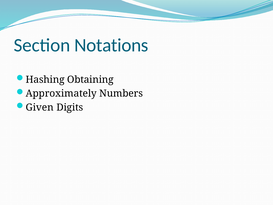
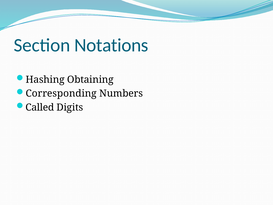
Approximately: Approximately -> Corresponding
Given: Given -> Called
